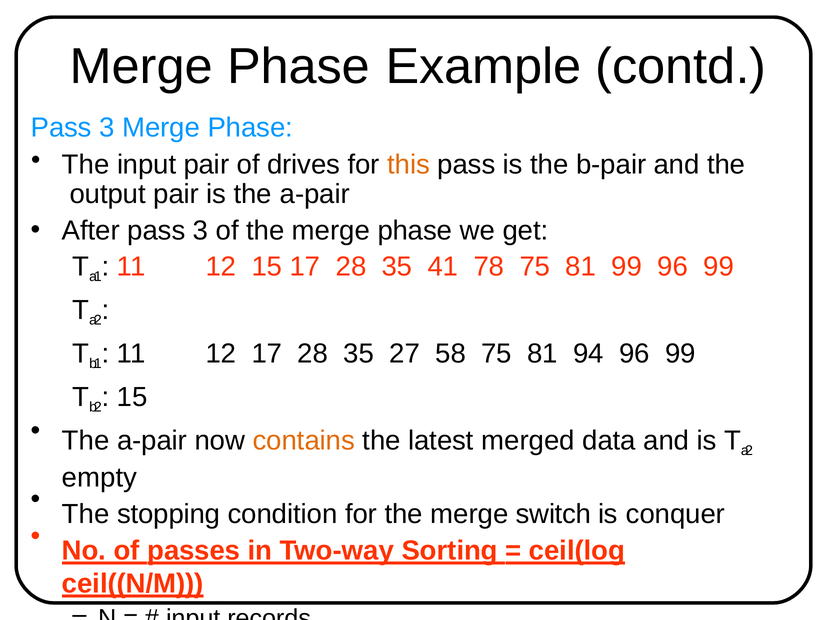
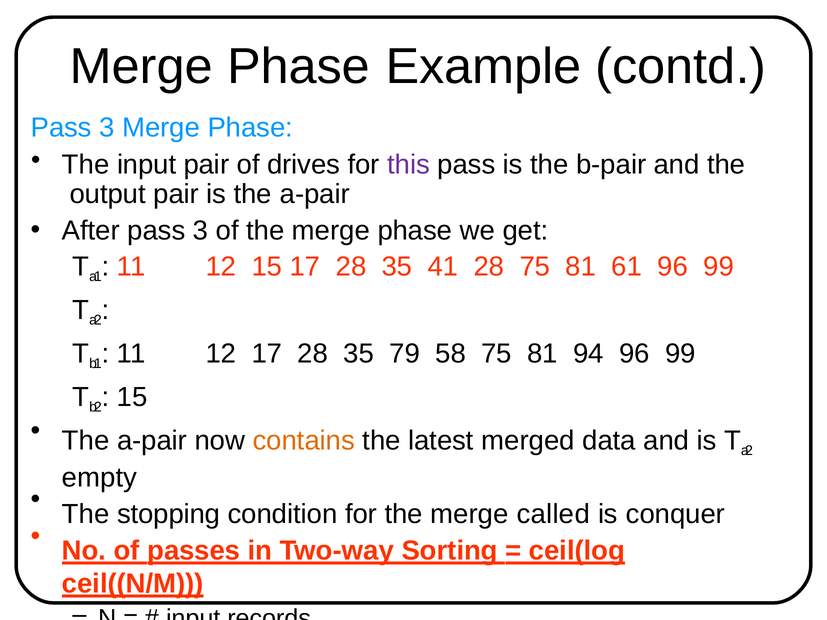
this colour: orange -> purple
41 78: 78 -> 28
81 99: 99 -> 61
27: 27 -> 79
switch: switch -> called
